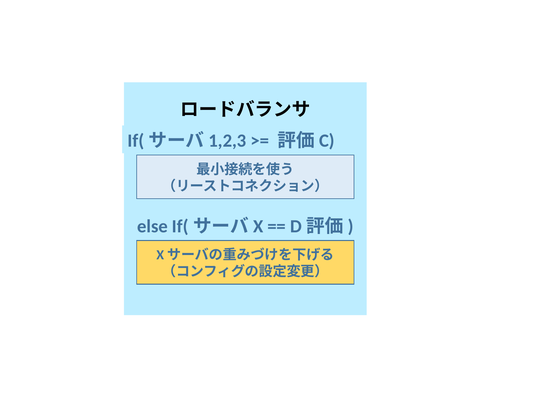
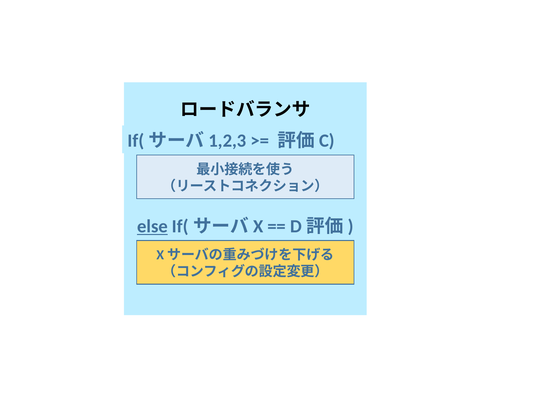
else underline: none -> present
